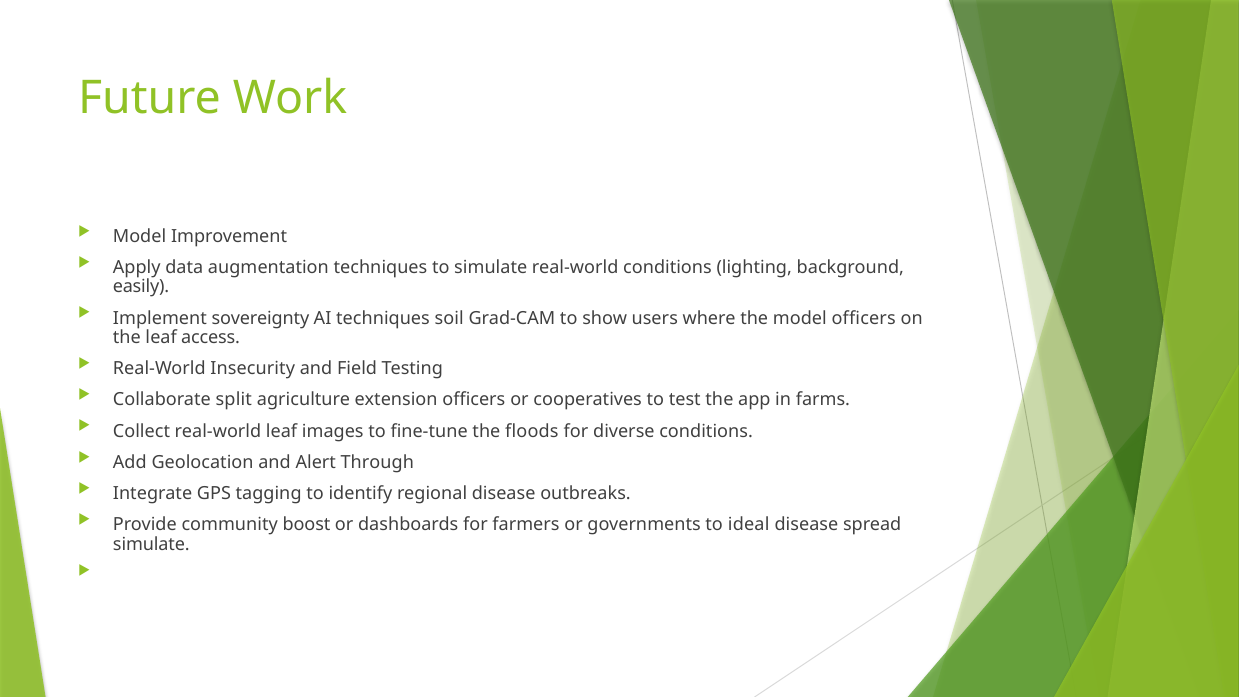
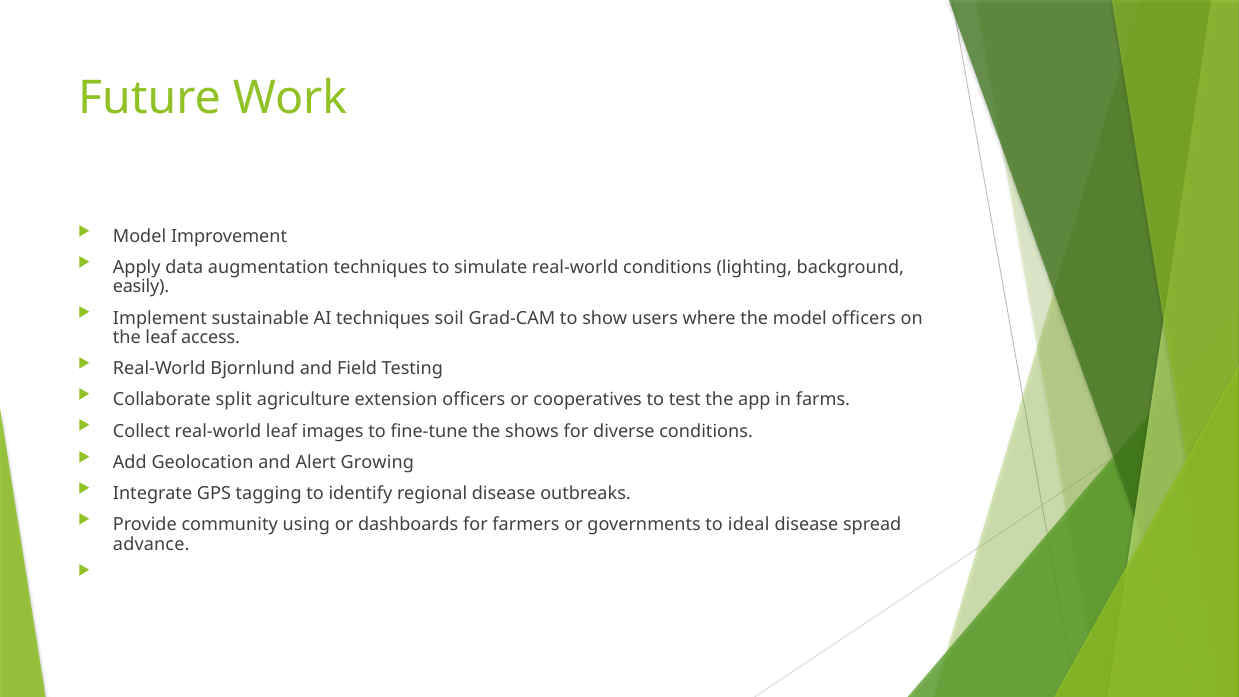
sovereignty: sovereignty -> sustainable
Insecurity: Insecurity -> Bjornlund
floods: floods -> shows
Through: Through -> Growing
boost: boost -> using
simulate at (151, 544): simulate -> advance
